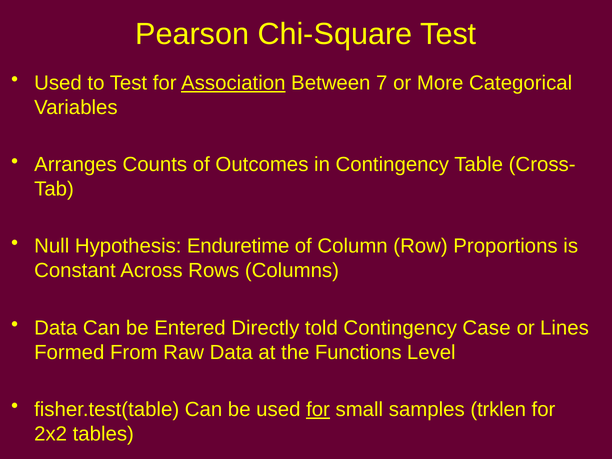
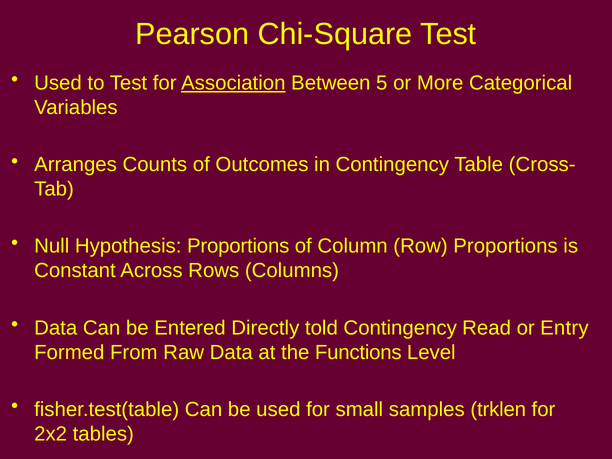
7: 7 -> 5
Hypothesis Enduretime: Enduretime -> Proportions
Case: Case -> Read
Lines: Lines -> Entry
for at (318, 409) underline: present -> none
